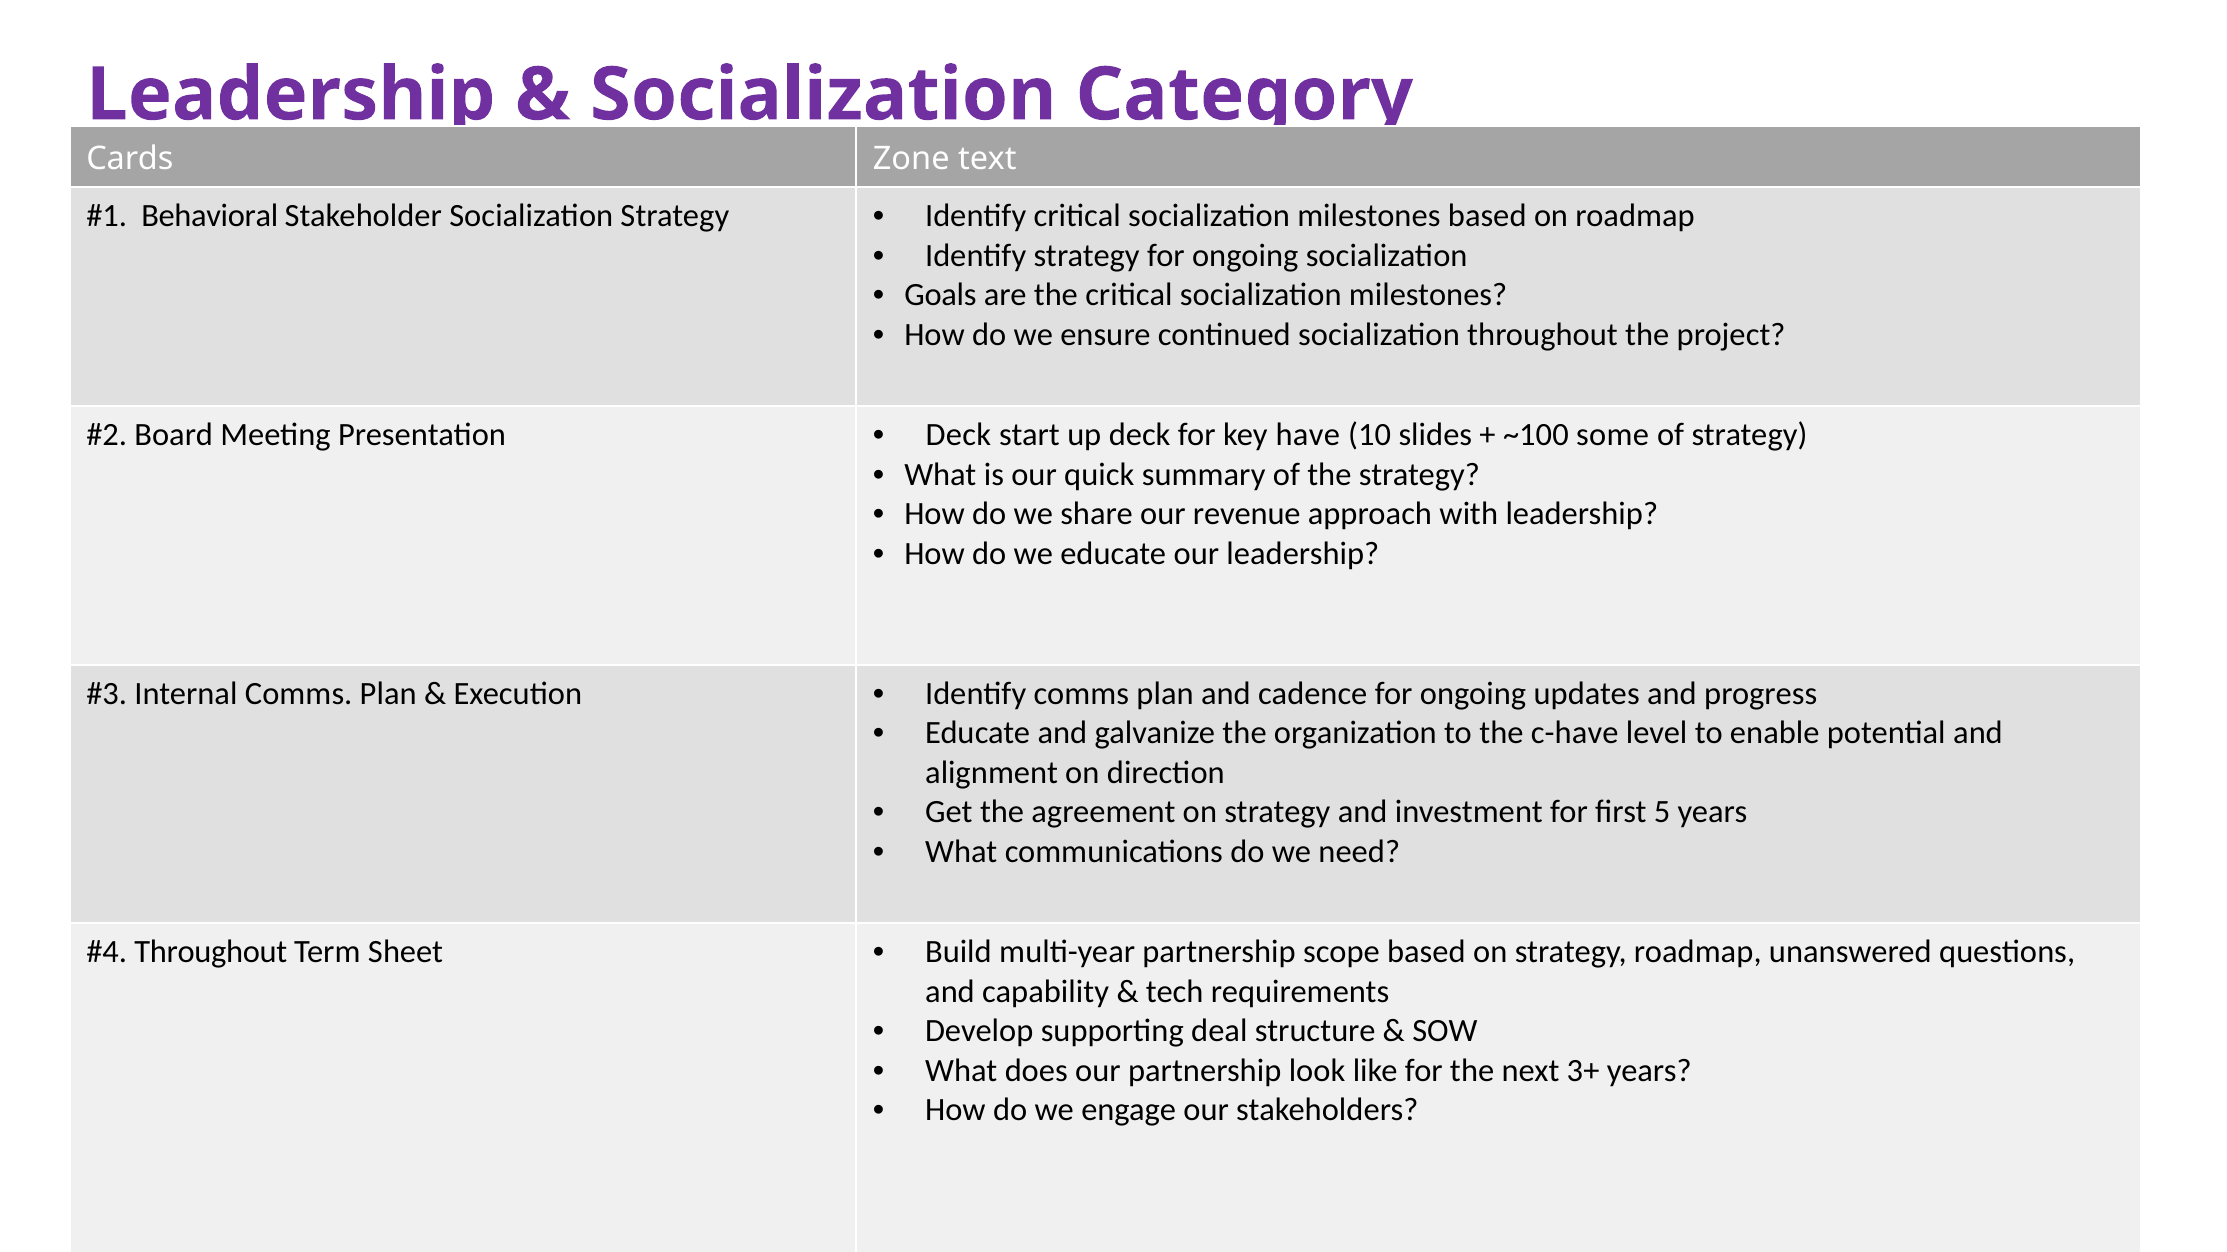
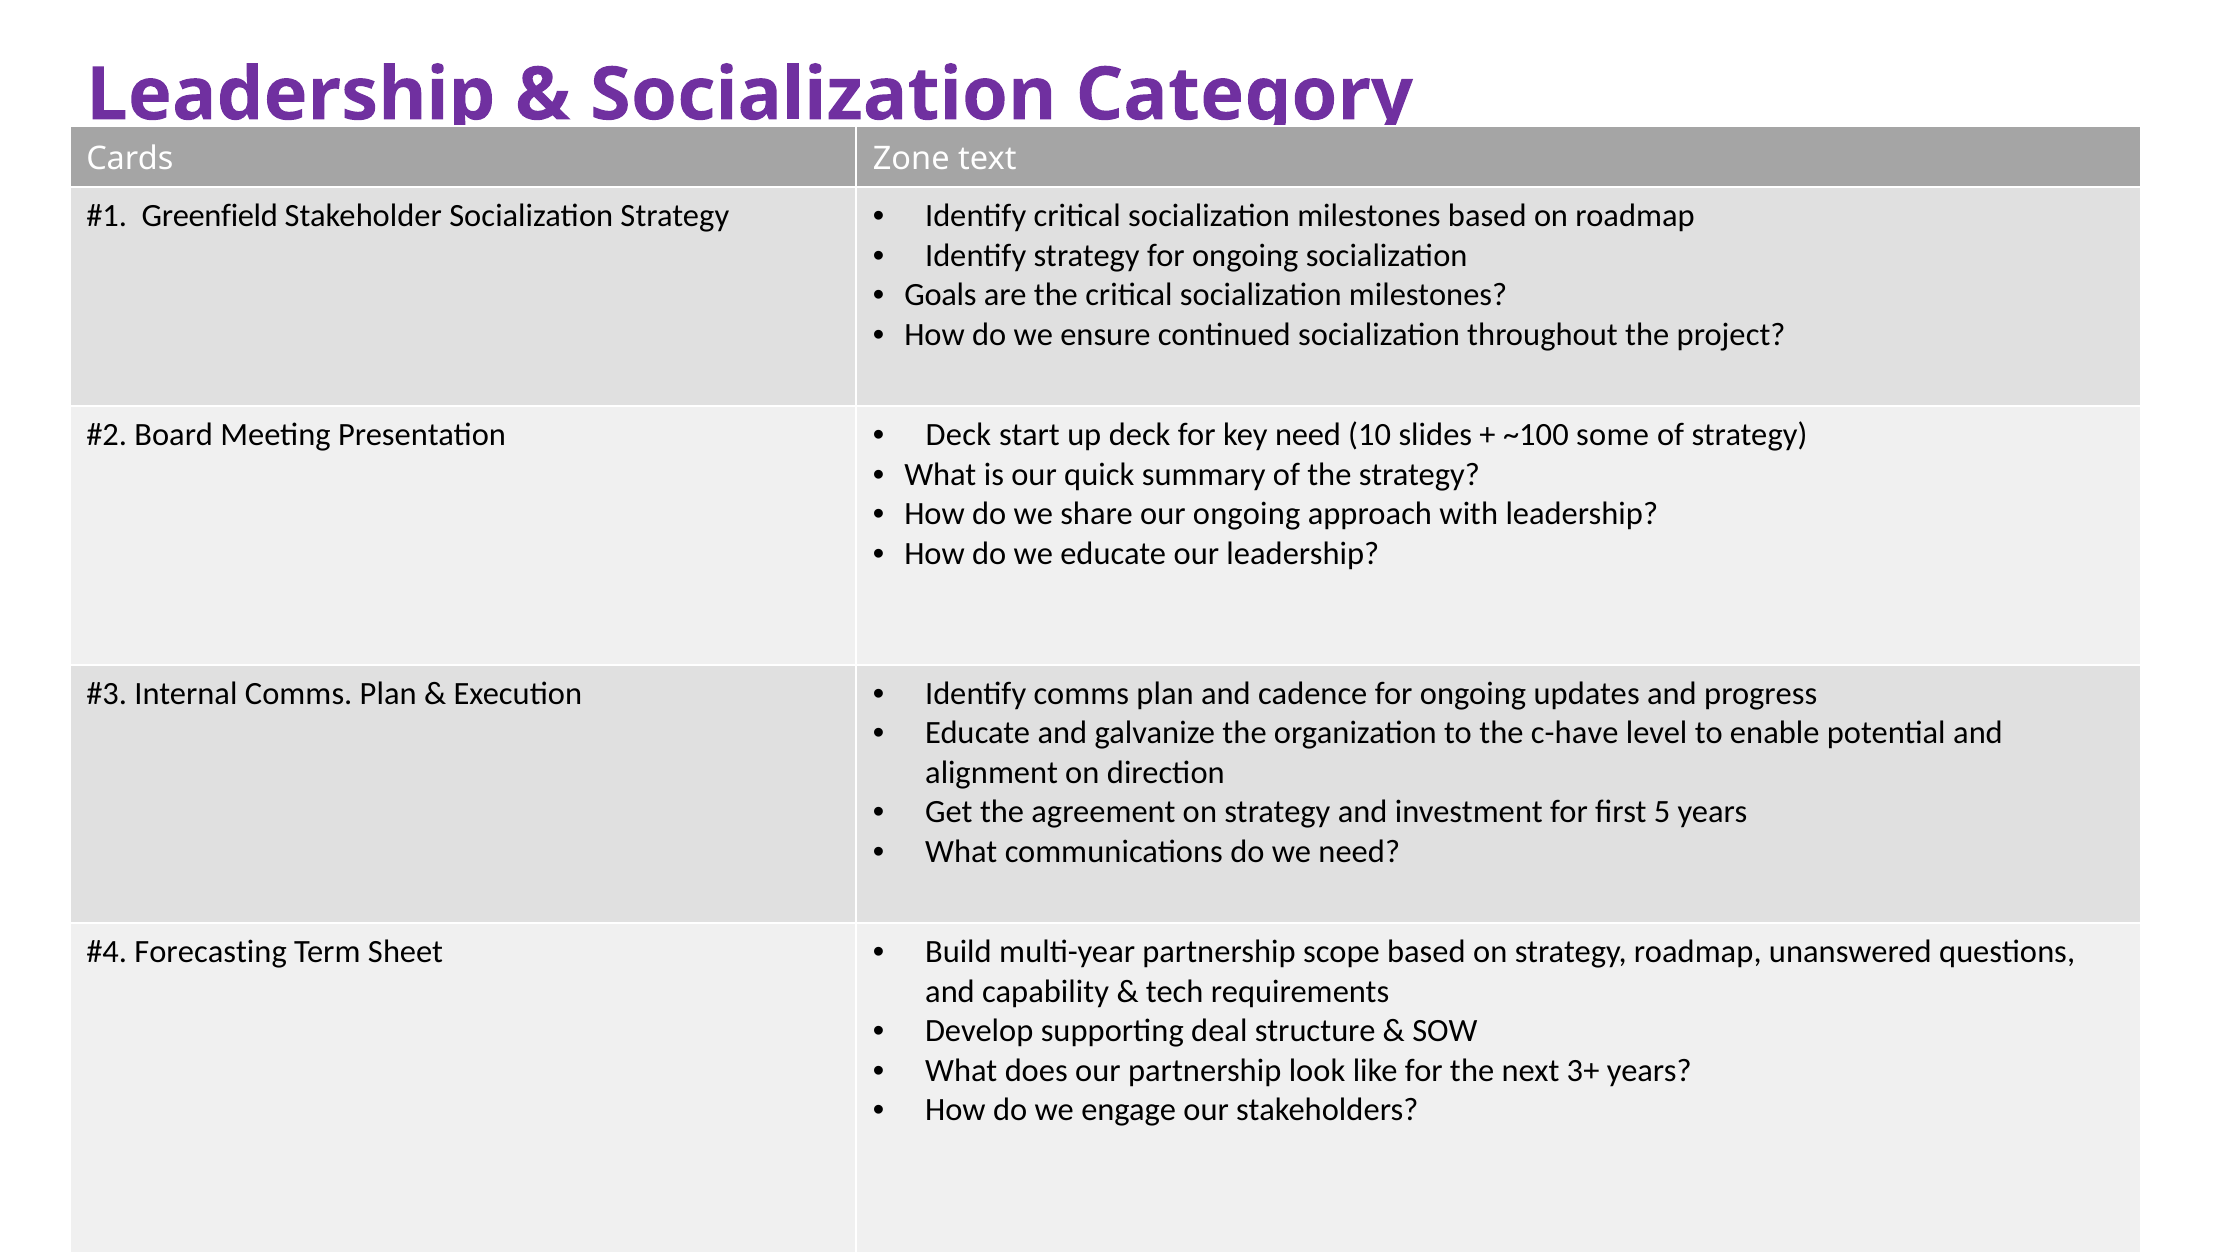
Behavioral: Behavioral -> Greenfield
key have: have -> need
our revenue: revenue -> ongoing
Throughout at (211, 952): Throughout -> Forecasting
